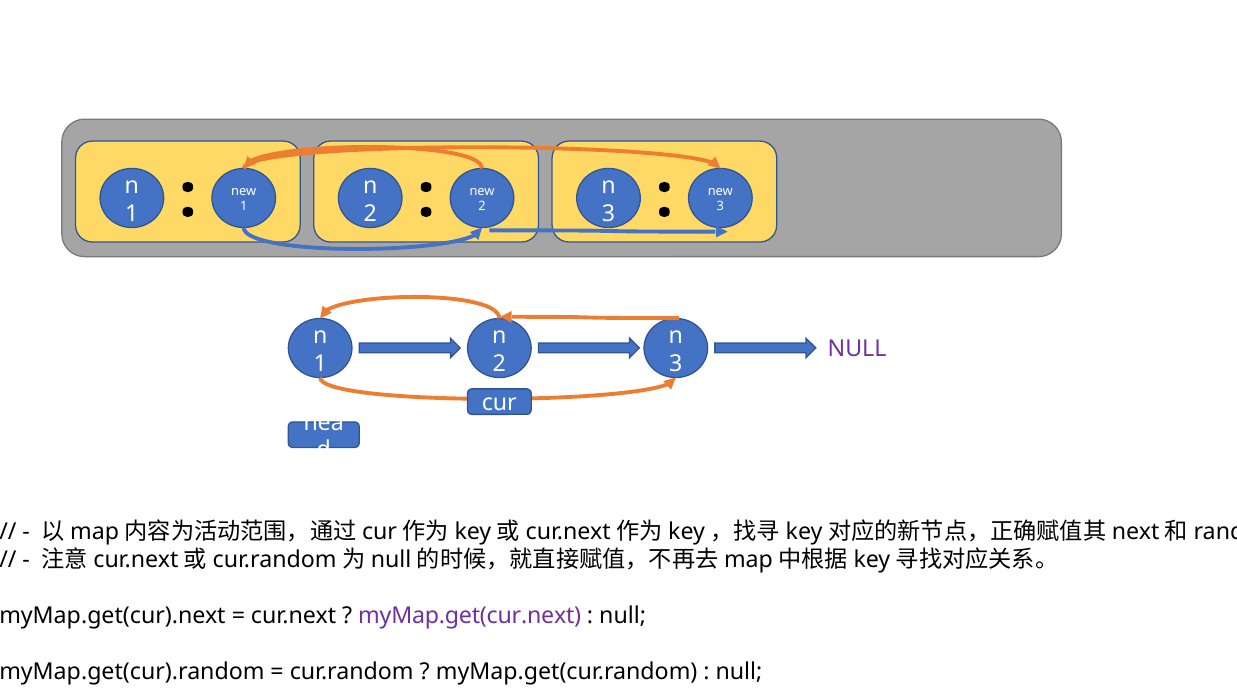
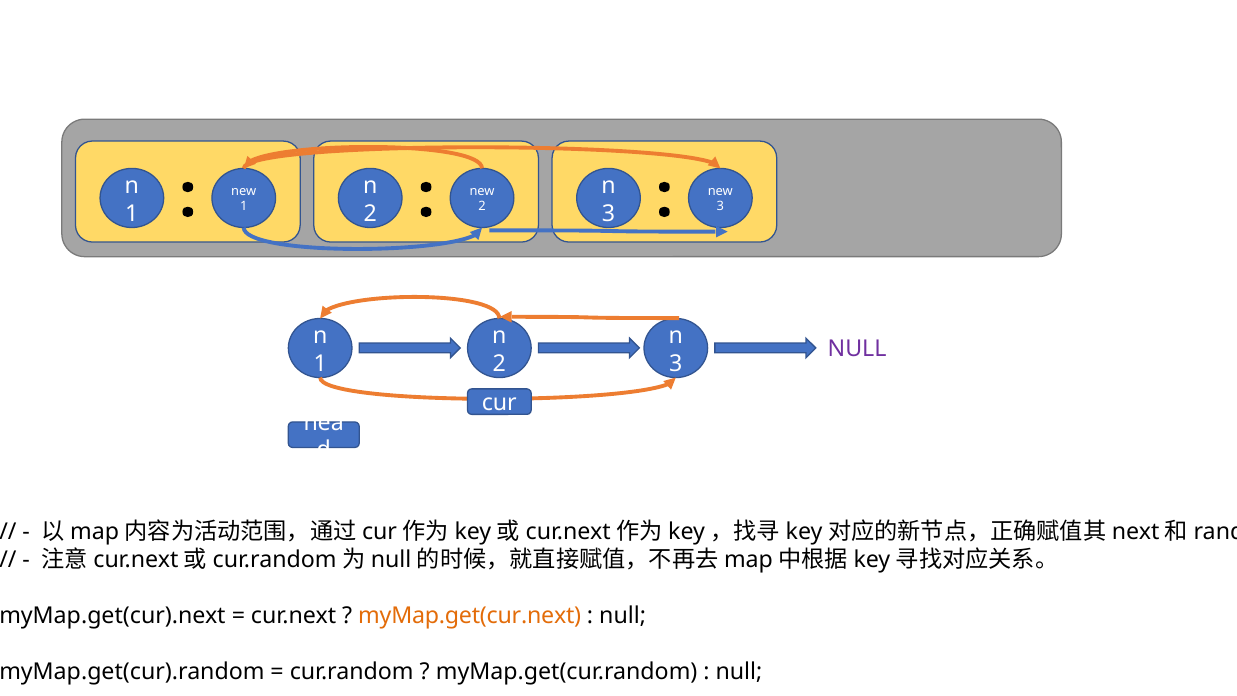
myMap.get(cur.next colour: purple -> orange
